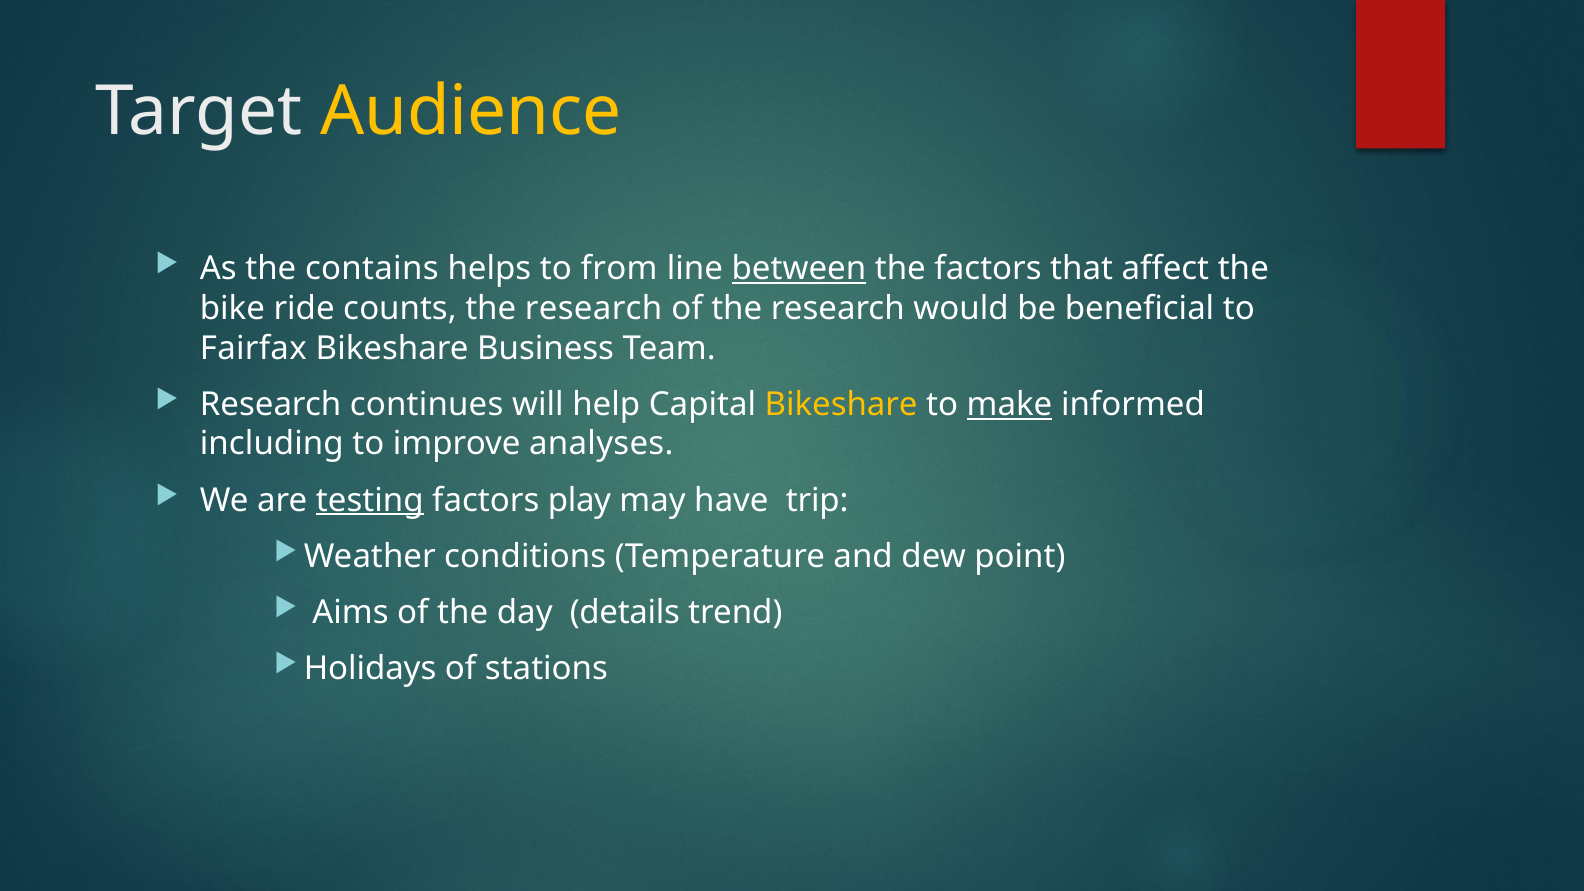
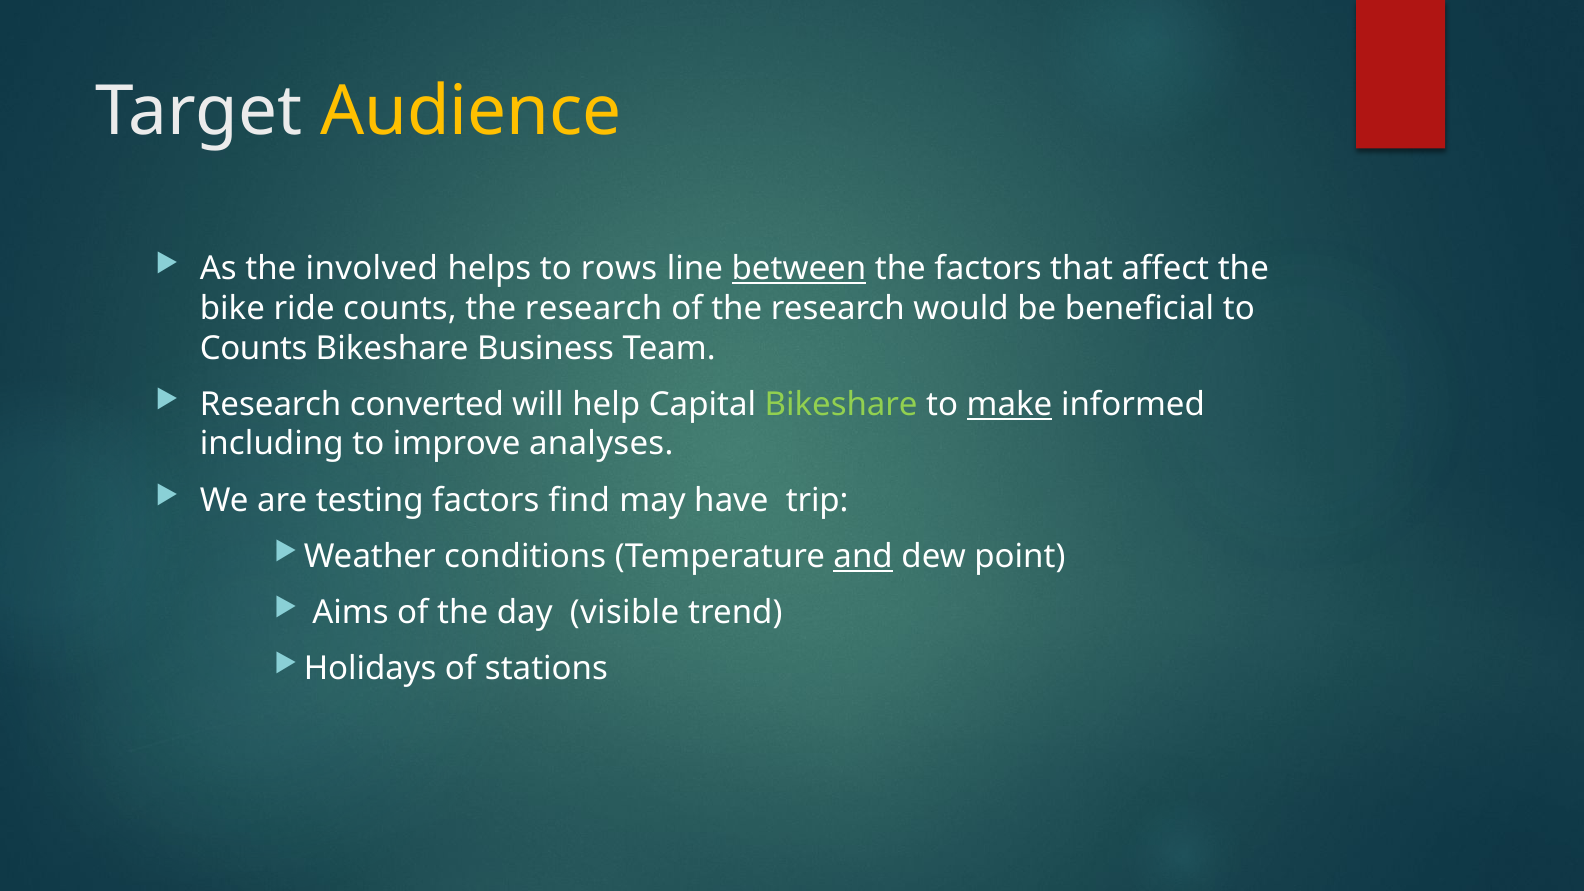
contains: contains -> involved
from: from -> rows
Fairfax at (253, 348): Fairfax -> Counts
continues: continues -> converted
Bikeshare at (841, 404) colour: yellow -> light green
testing underline: present -> none
play: play -> find
and underline: none -> present
details: details -> visible
